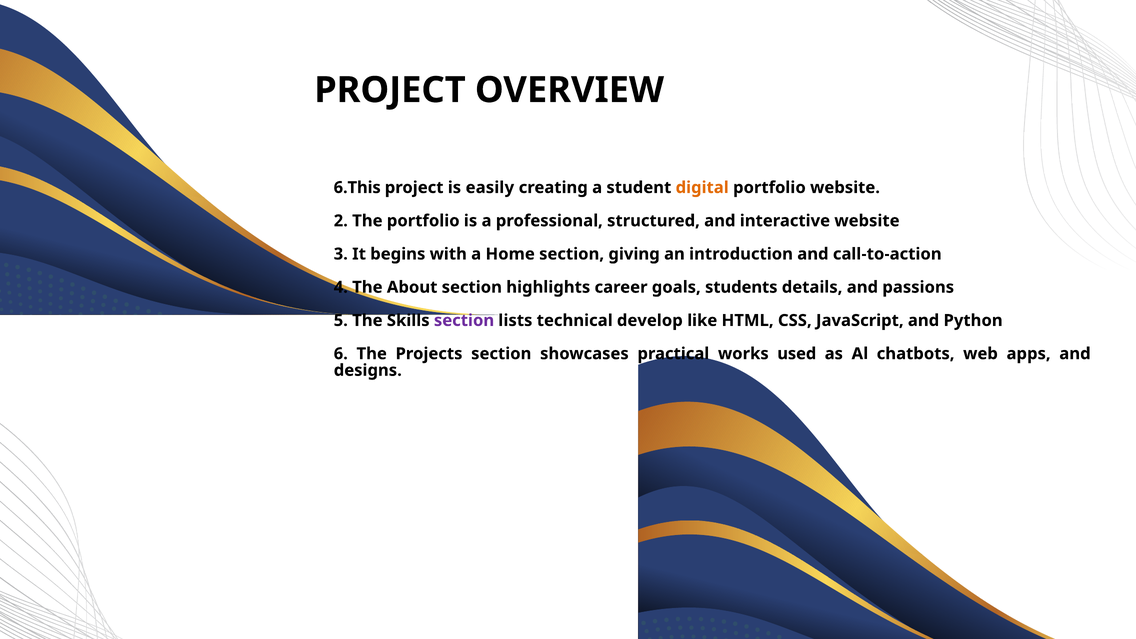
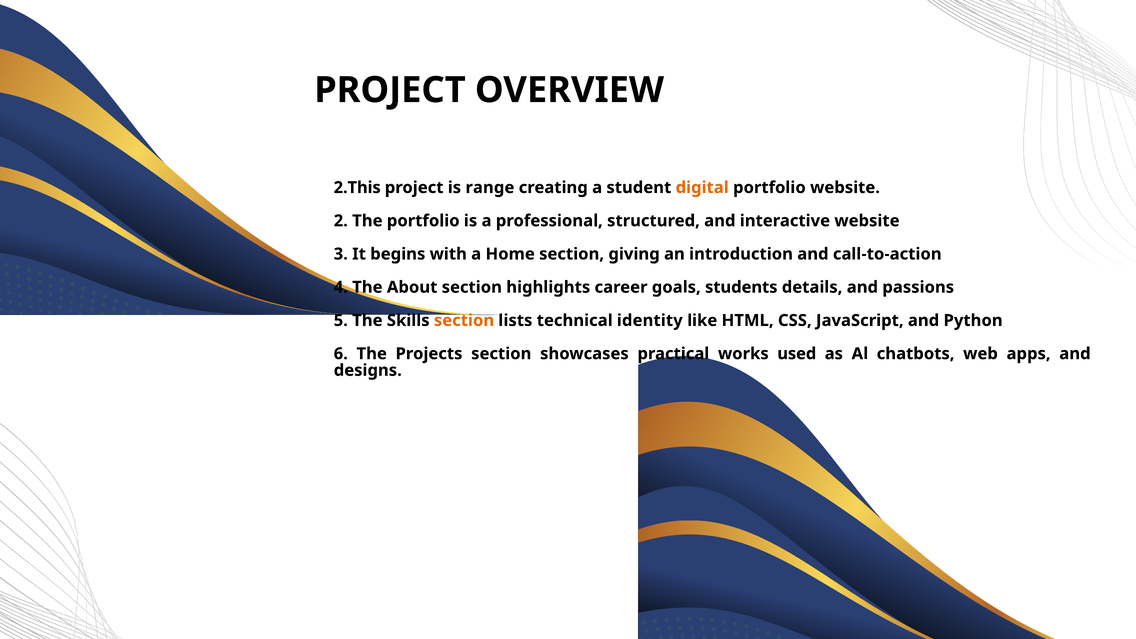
6.This: 6.This -> 2.This
easily: easily -> range
section at (464, 320) colour: purple -> orange
develop: develop -> identity
